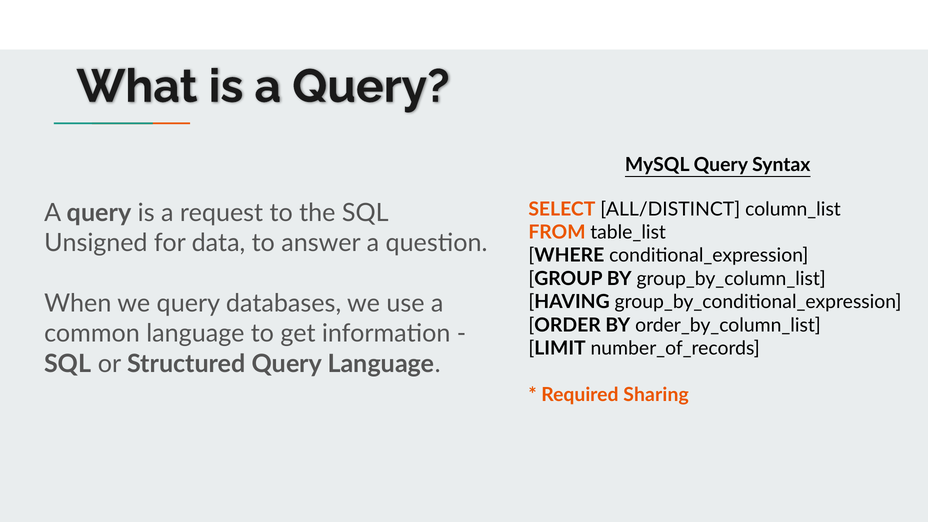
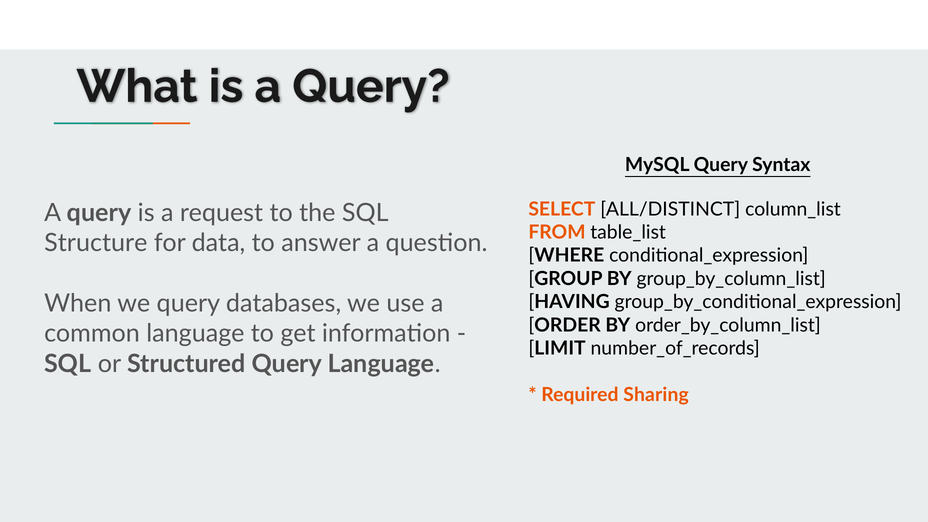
Unsigned: Unsigned -> Structure
